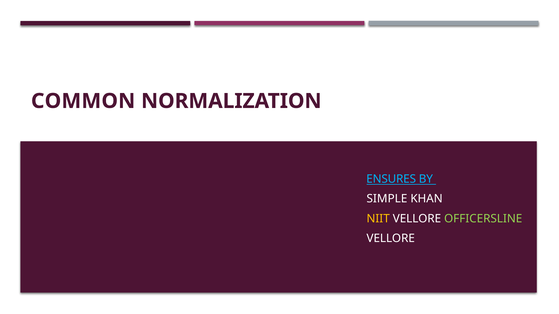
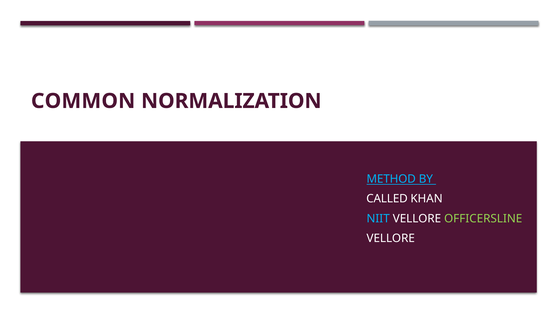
ENSURES: ENSURES -> METHOD
SIMPLE: SIMPLE -> CALLED
NIIT colour: yellow -> light blue
